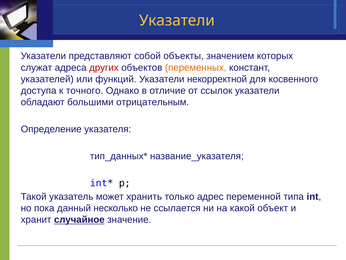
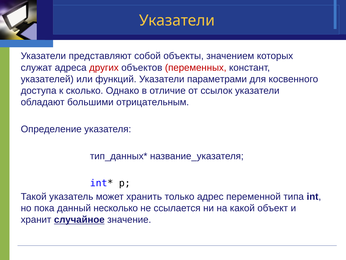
переменных colour: orange -> red
некорректной: некорректной -> параметрами
точного: точного -> сколько
